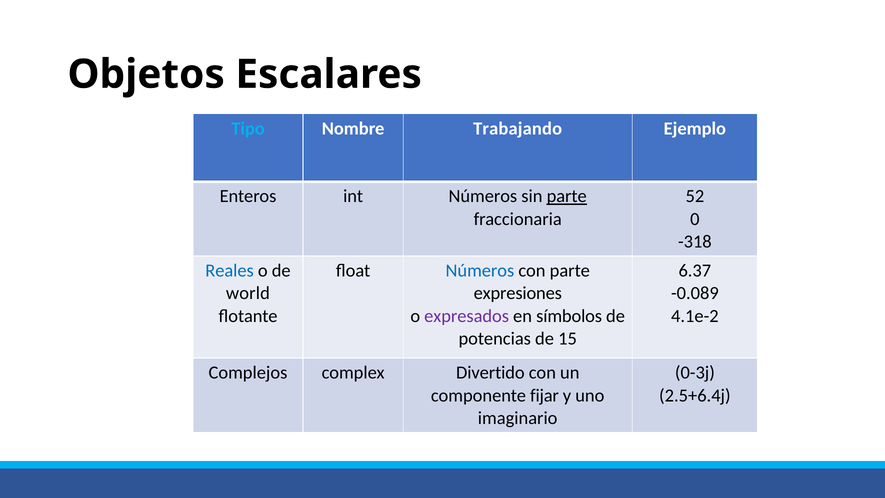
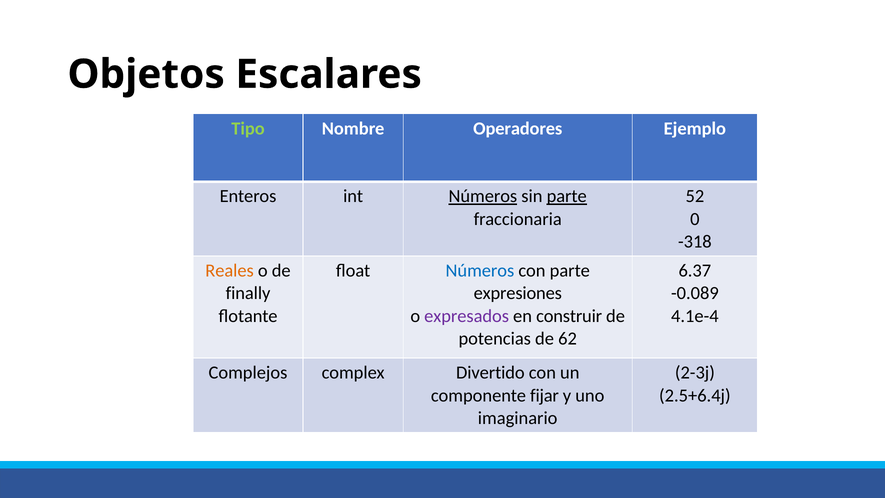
Tipo colour: light blue -> light green
Trabajando: Trabajando -> Operadores
Números at (483, 196) underline: none -> present
Reales colour: blue -> orange
world: world -> finally
símbolos: símbolos -> construir
4.1e-2: 4.1e-2 -> 4.1e-4
15: 15 -> 62
0-3j: 0-3j -> 2-3j
